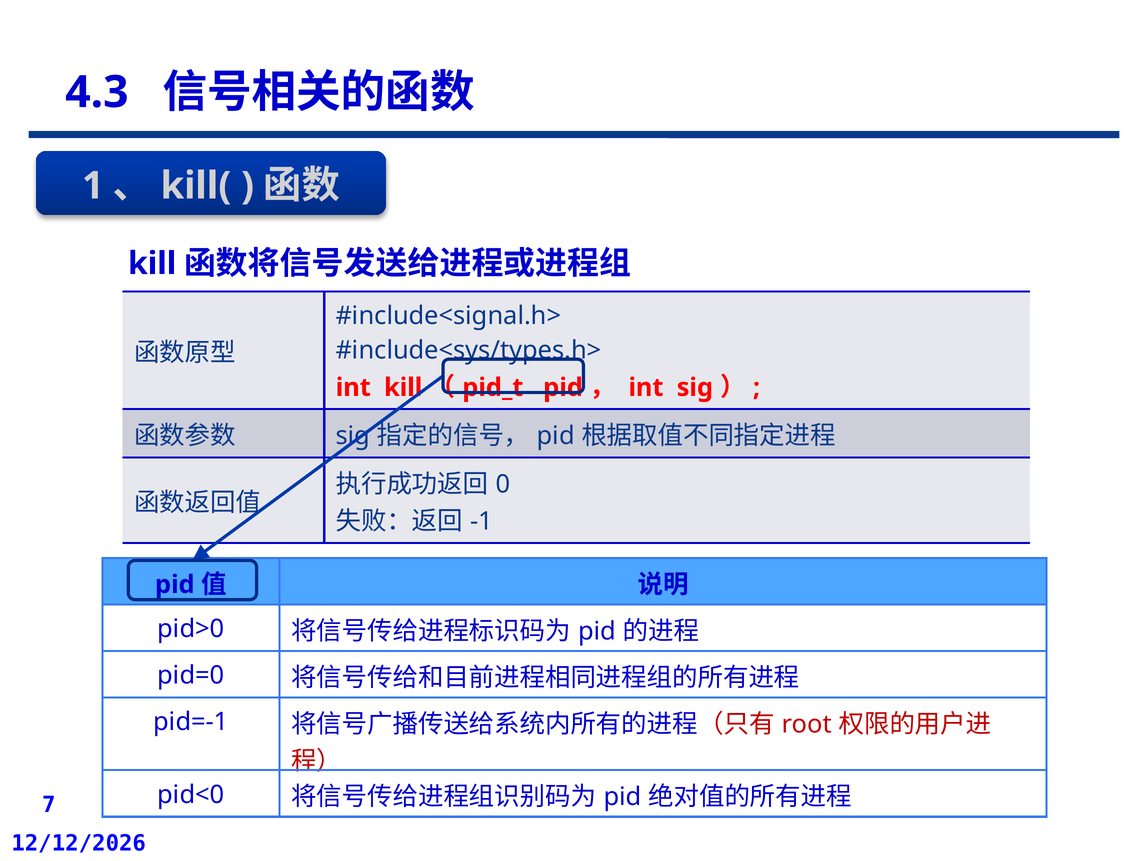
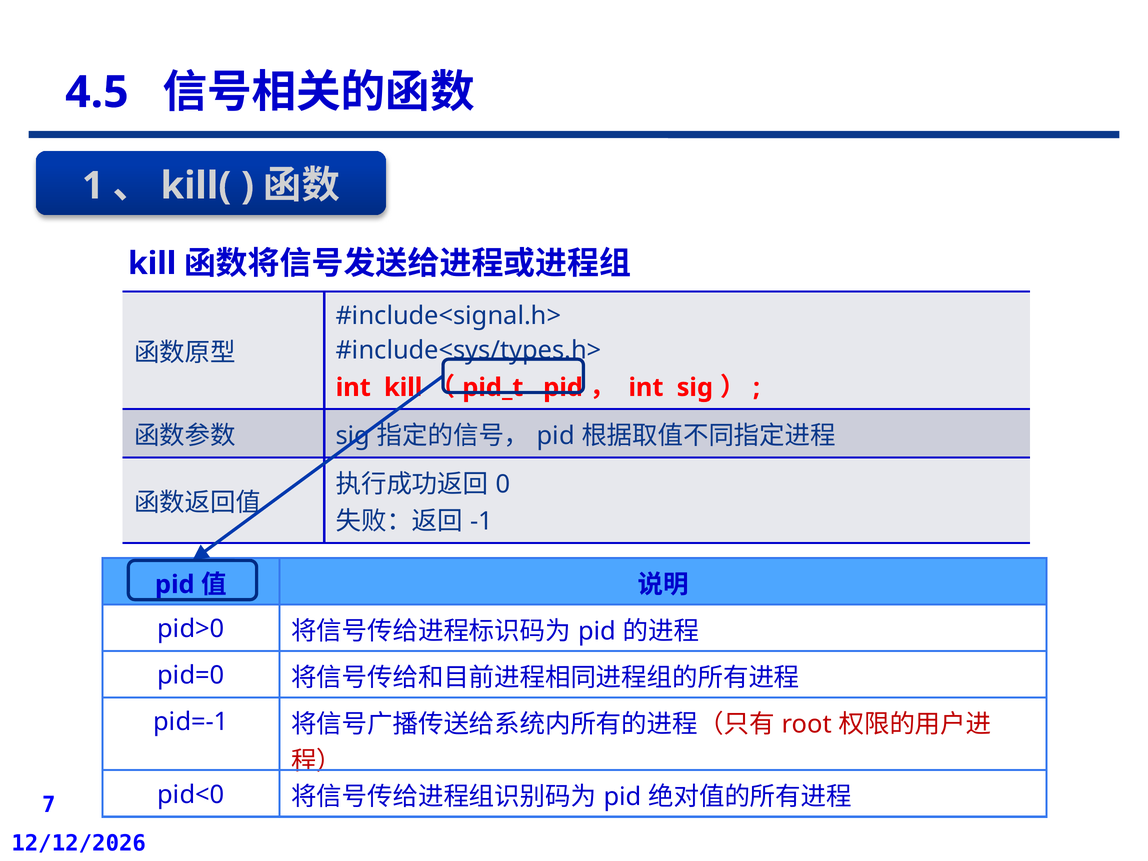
4.3: 4.3 -> 4.5
